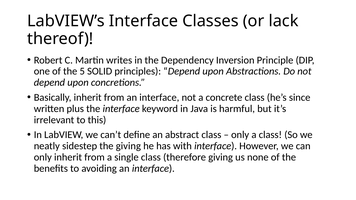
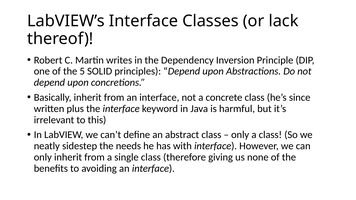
the giving: giving -> needs
